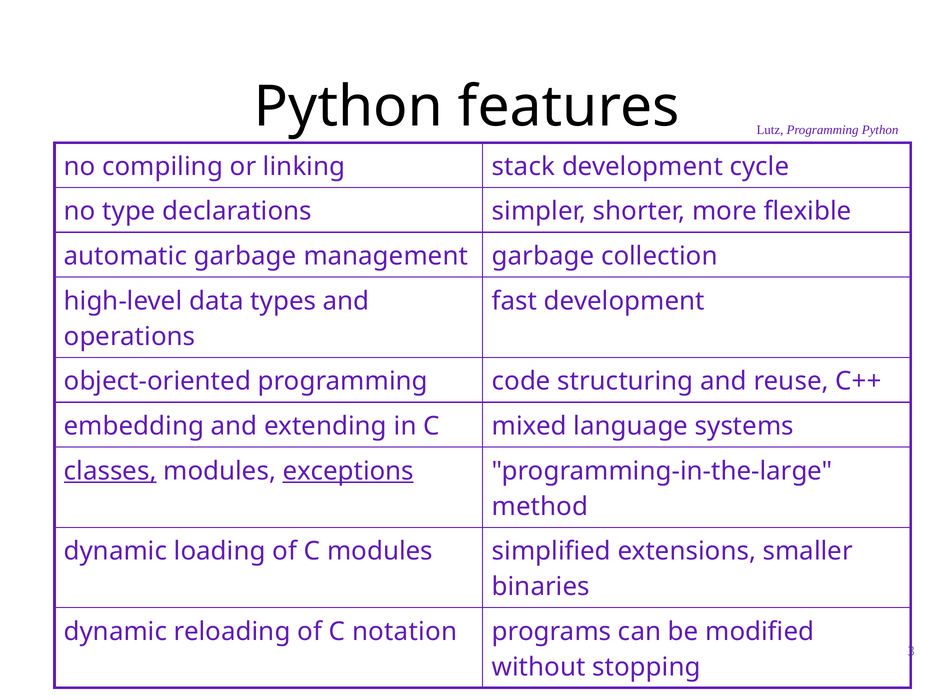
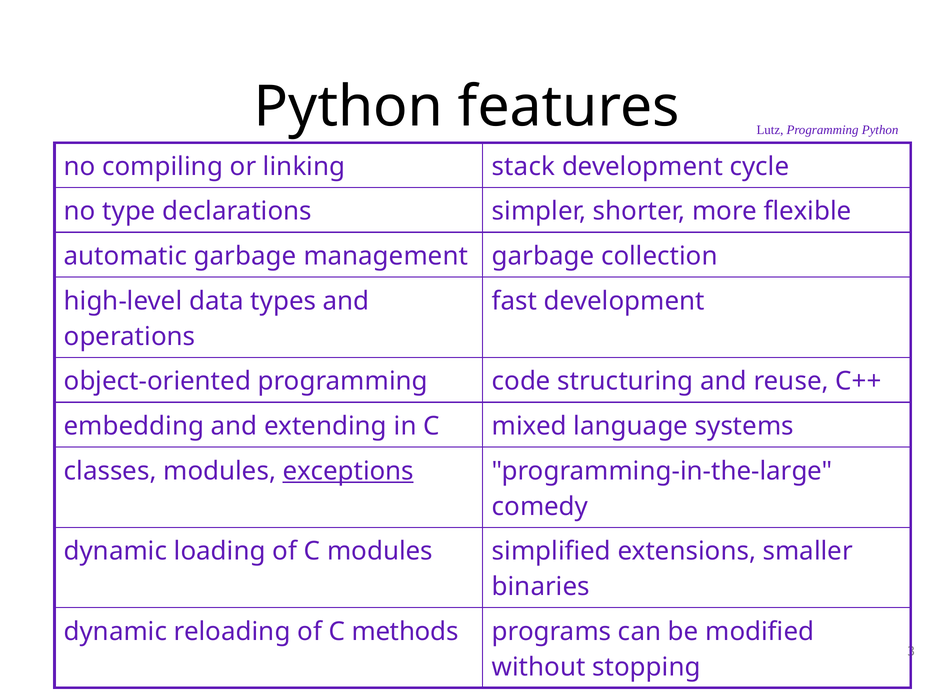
classes underline: present -> none
method: method -> comedy
notation: notation -> methods
